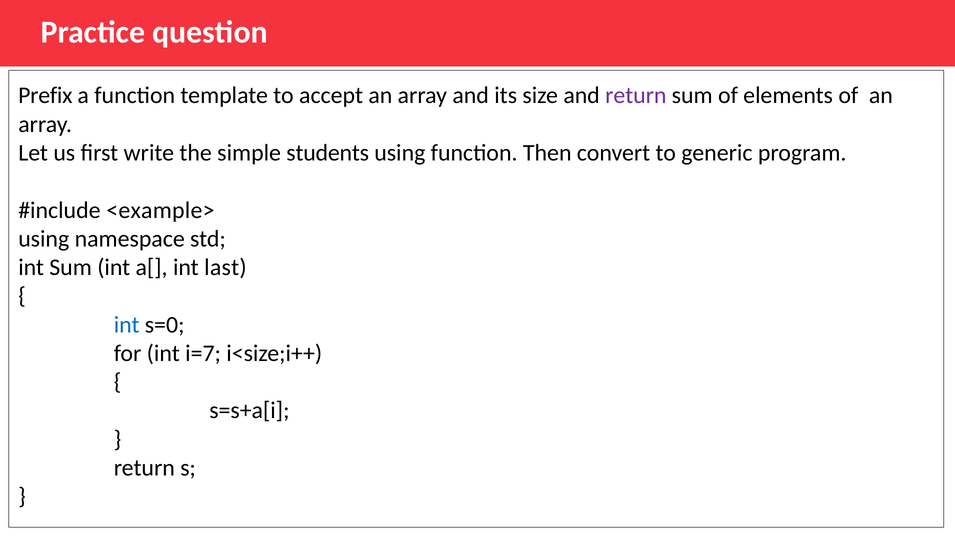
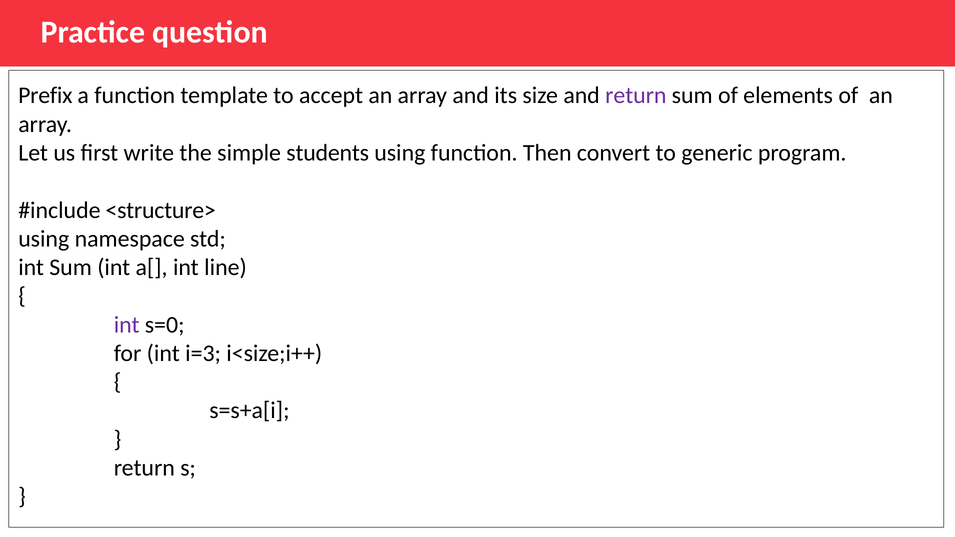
<example>: <example> -> <structure>
last: last -> line
int at (127, 325) colour: blue -> purple
i=7: i=7 -> i=3
